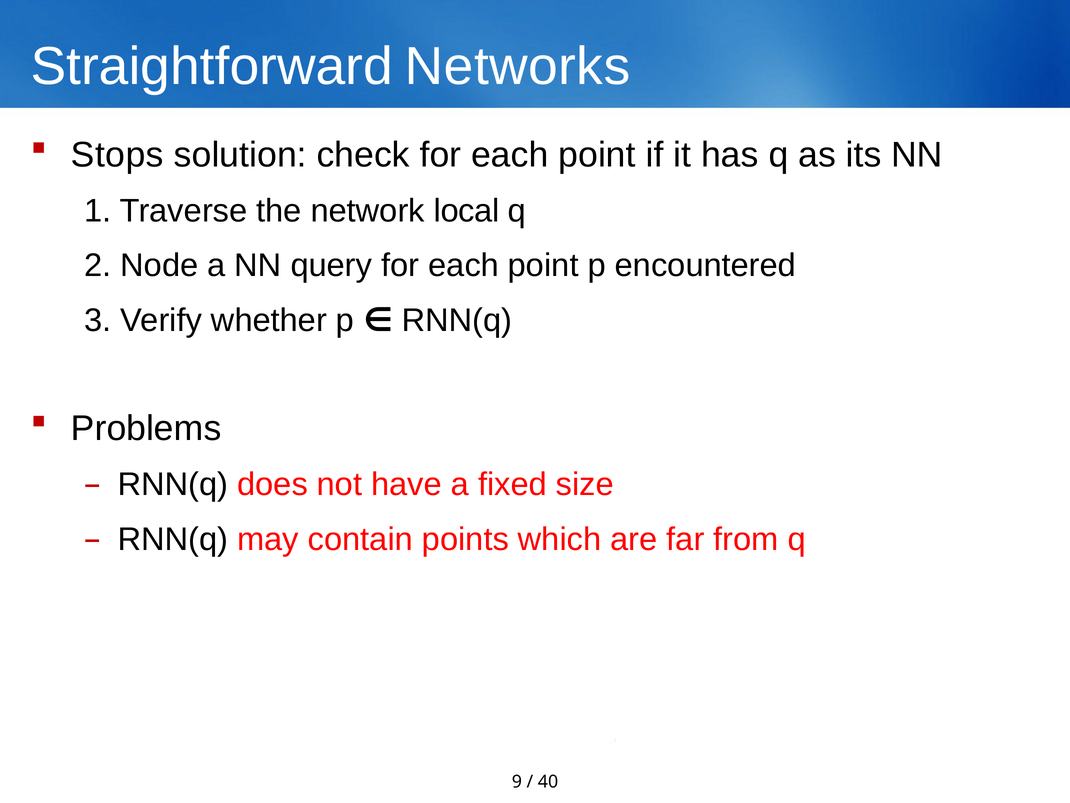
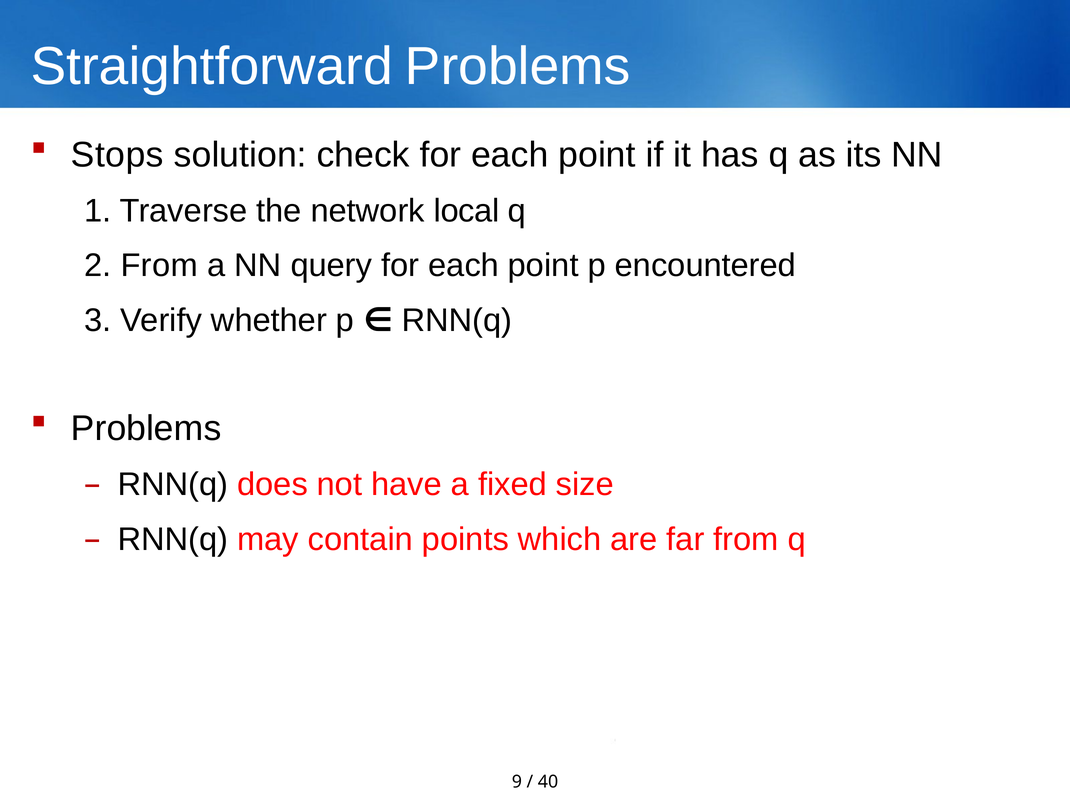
Straightforward Networks: Networks -> Problems
2 Node: Node -> From
